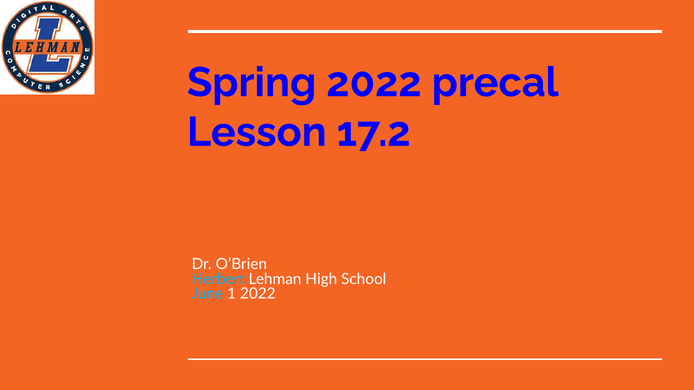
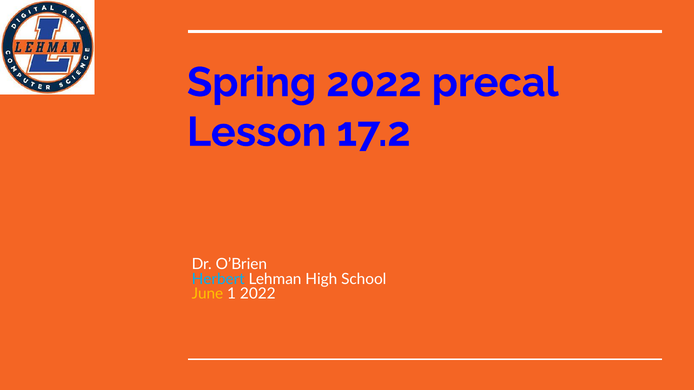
June colour: light blue -> yellow
